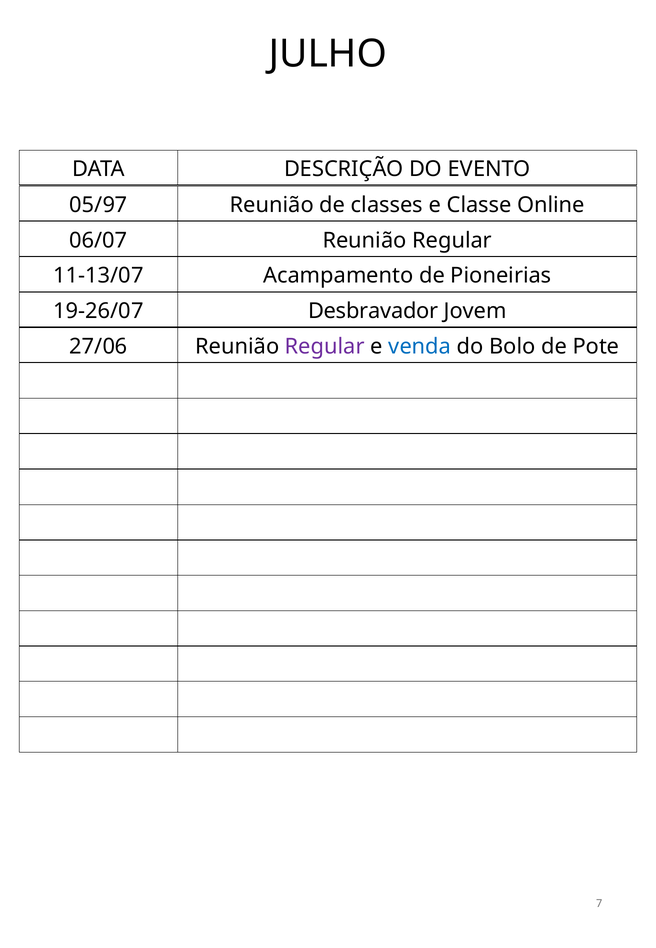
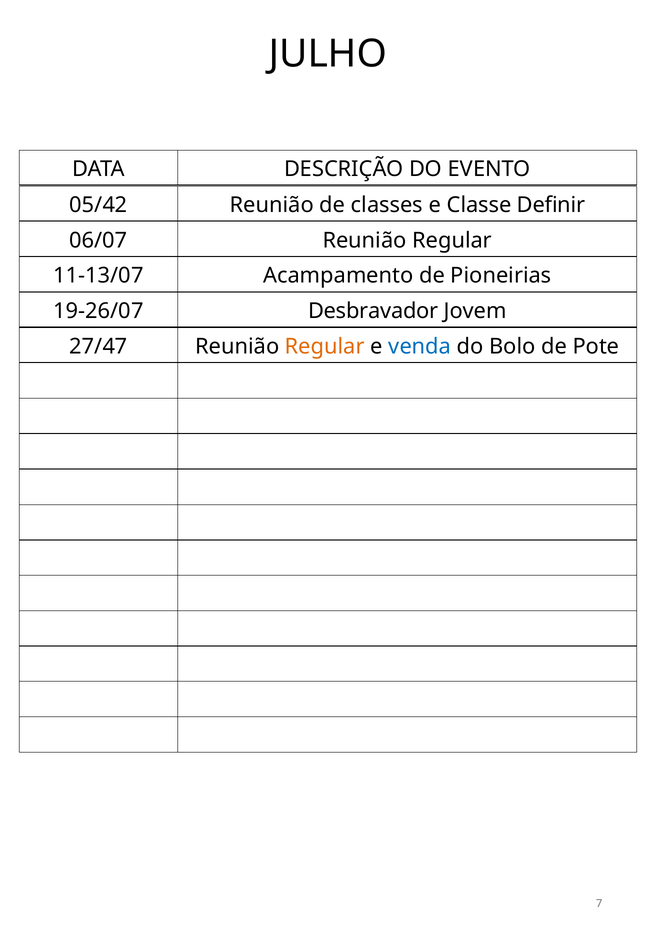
05/97: 05/97 -> 05/42
Online: Online -> Definir
27/06: 27/06 -> 27/47
Regular at (325, 346) colour: purple -> orange
